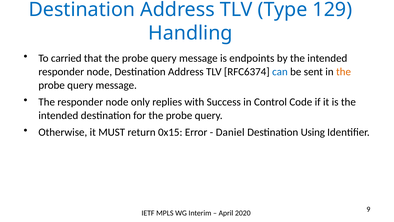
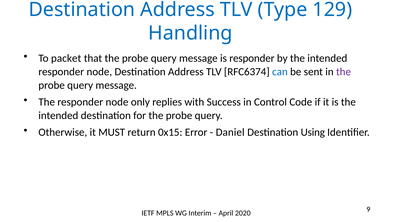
carried: carried -> packet
is endpoints: endpoints -> responder
the at (344, 72) colour: orange -> purple
